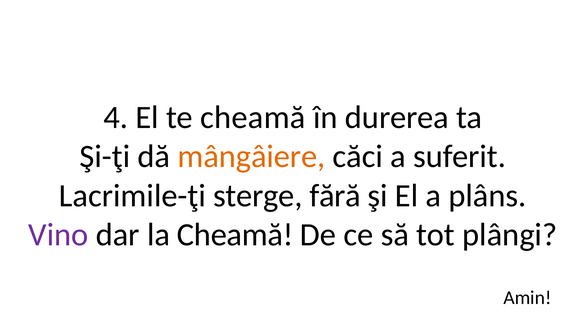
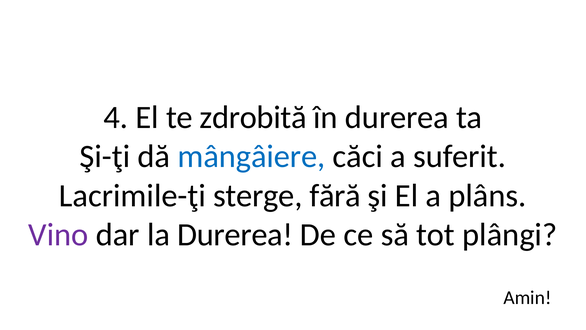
te cheamă: cheamă -> zdrobită
mângâiere colour: orange -> blue
la Cheamă: Cheamă -> Durerea
